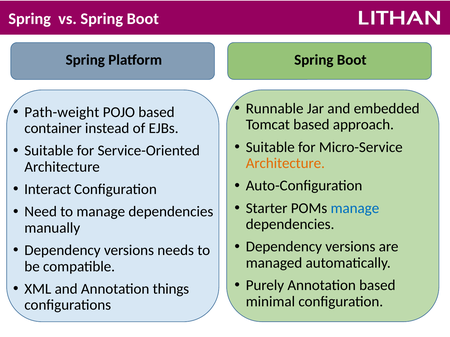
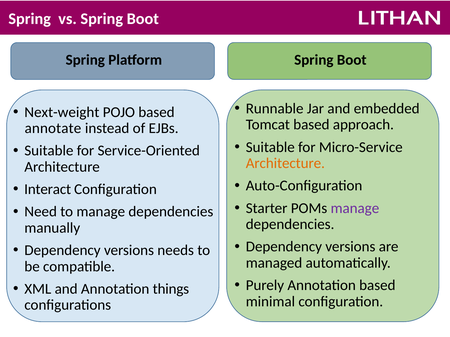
Path-weight: Path-weight -> Next-weight
container: container -> annotate
manage at (355, 208) colour: blue -> purple
